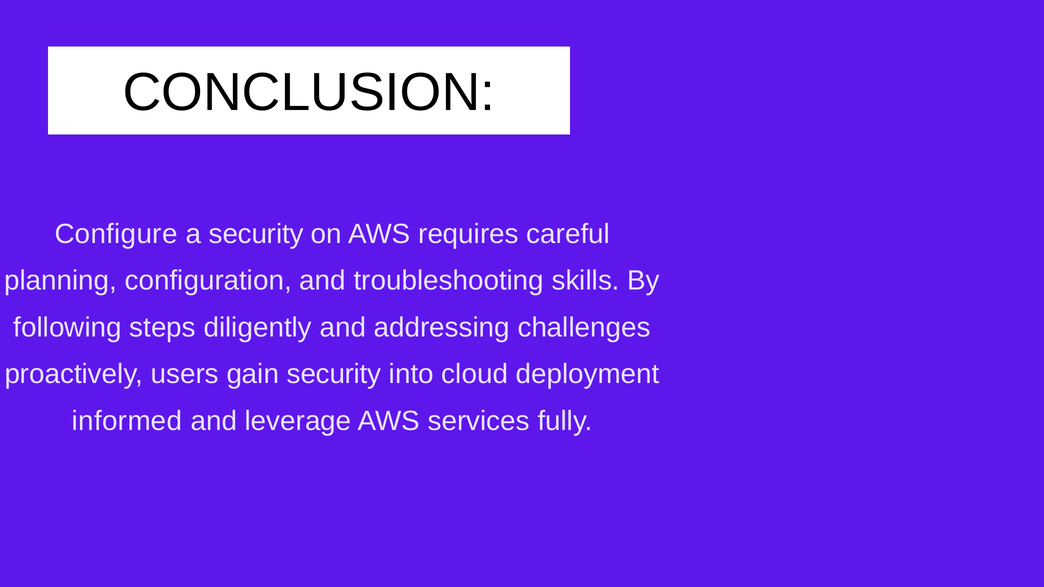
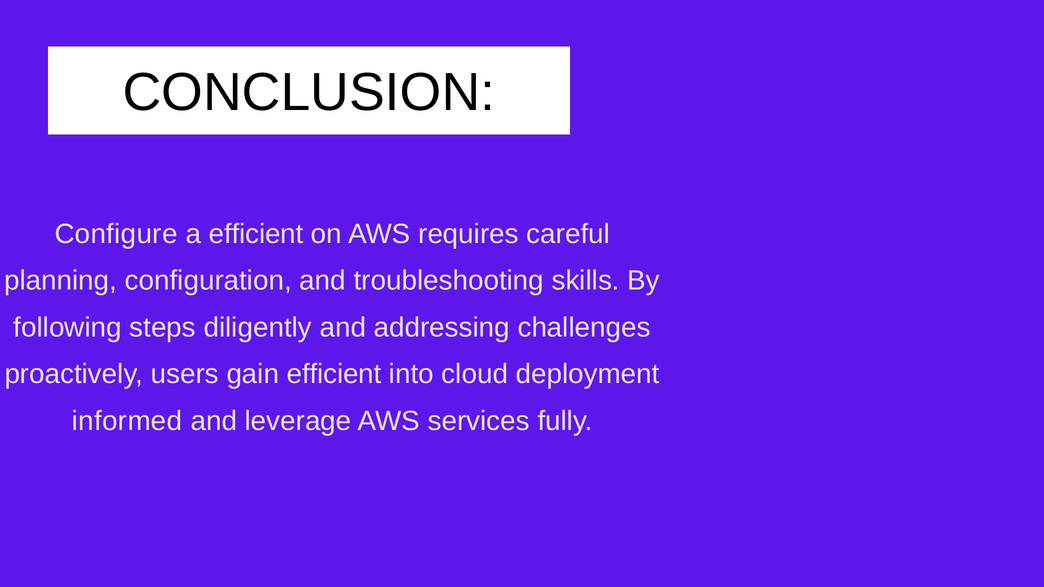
a security: security -> efficient
gain security: security -> efficient
